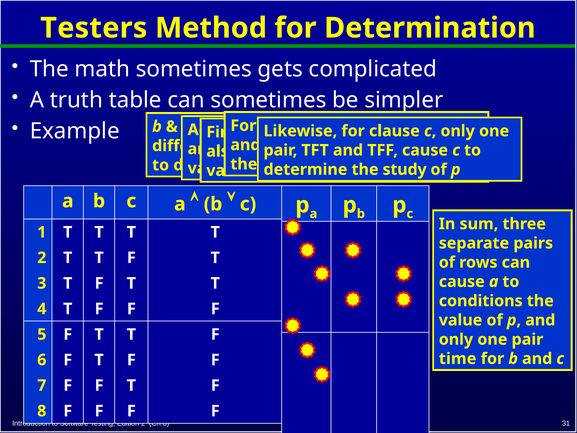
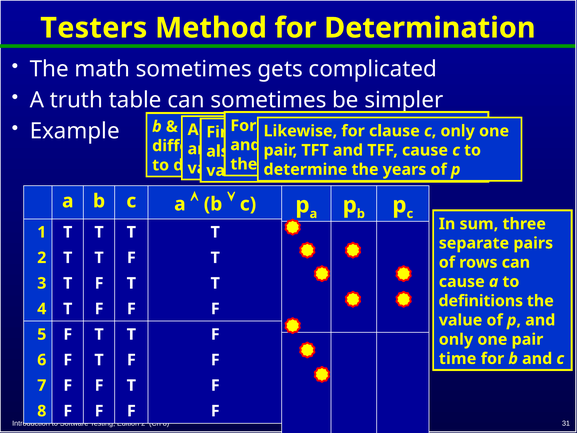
study: study -> years
conditions: conditions -> definitions
